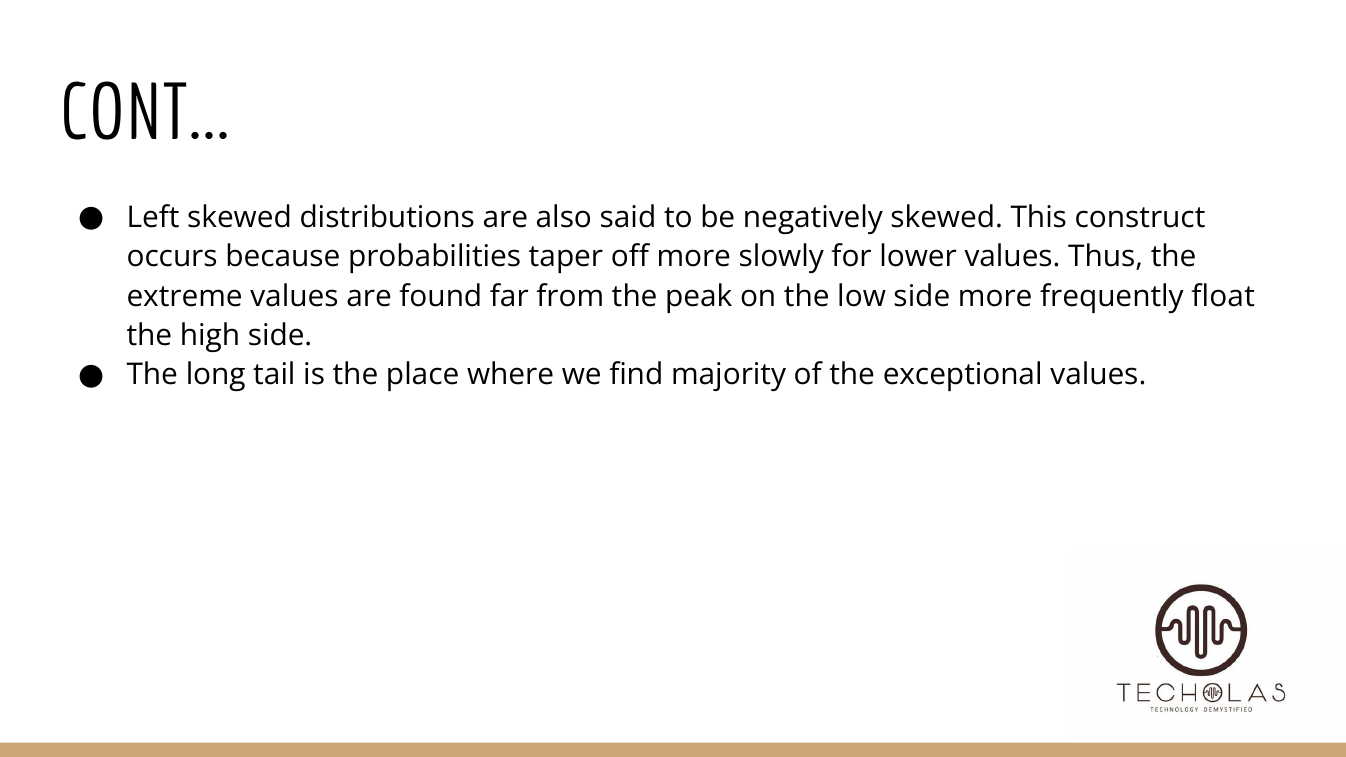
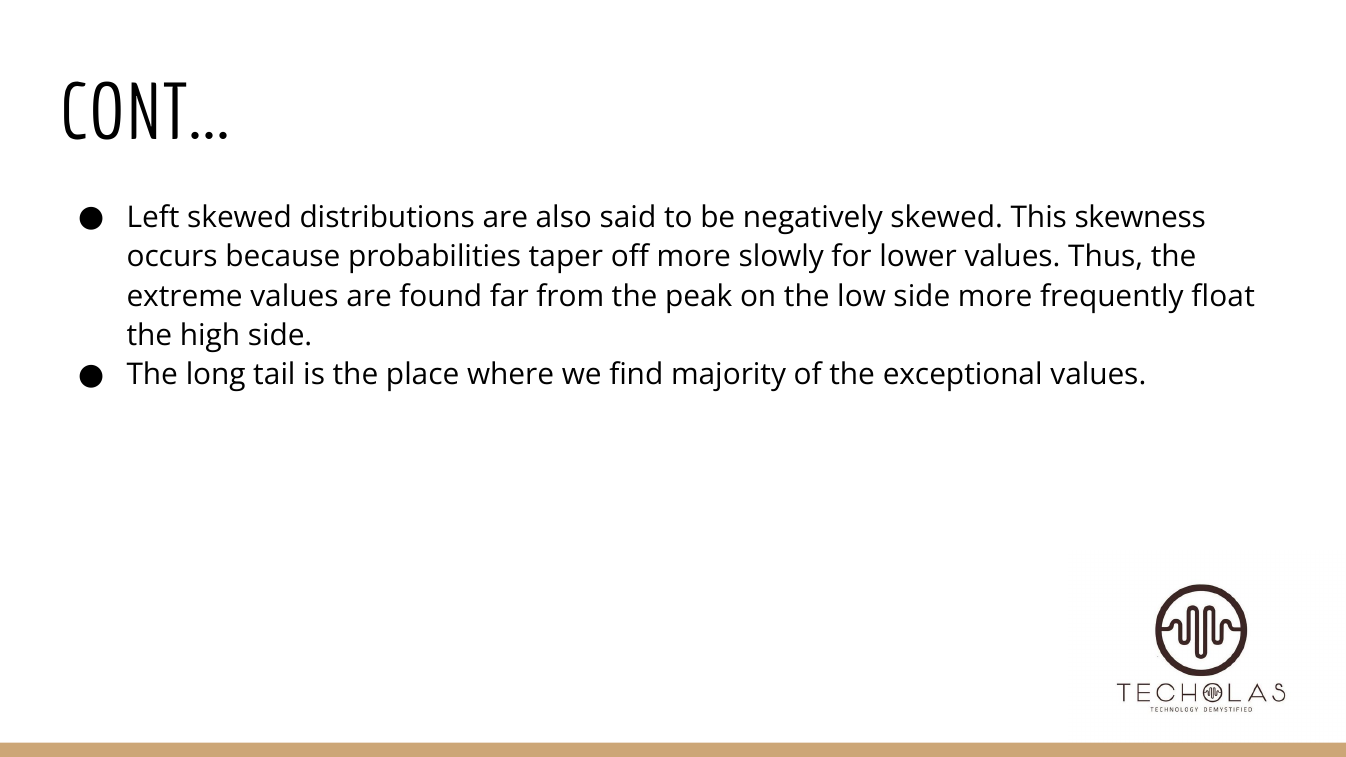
construct: construct -> skewness
